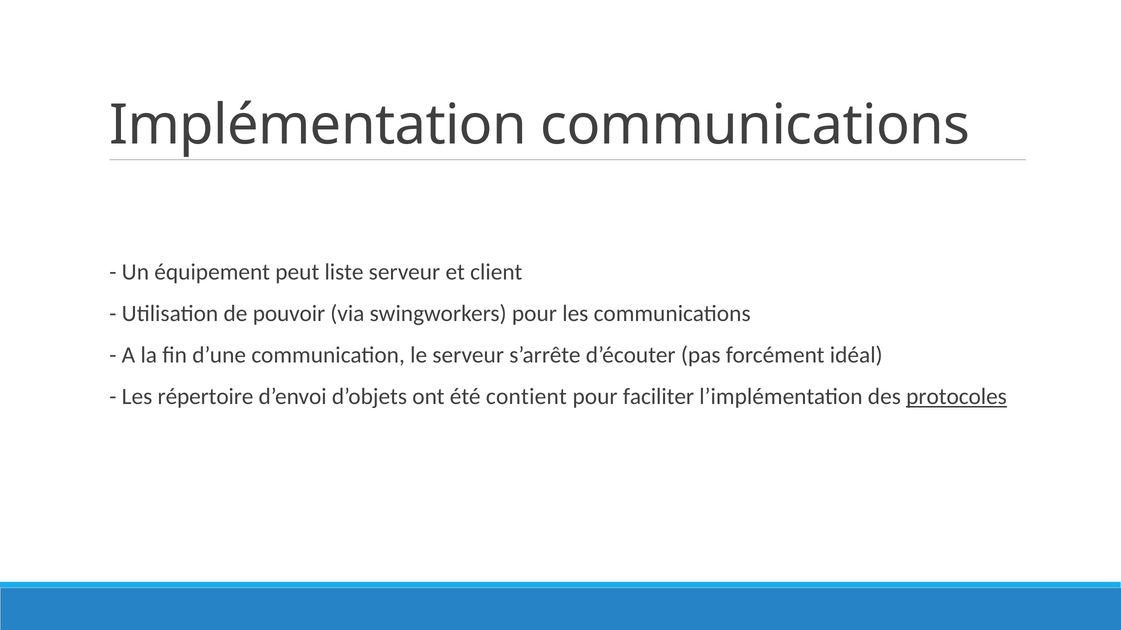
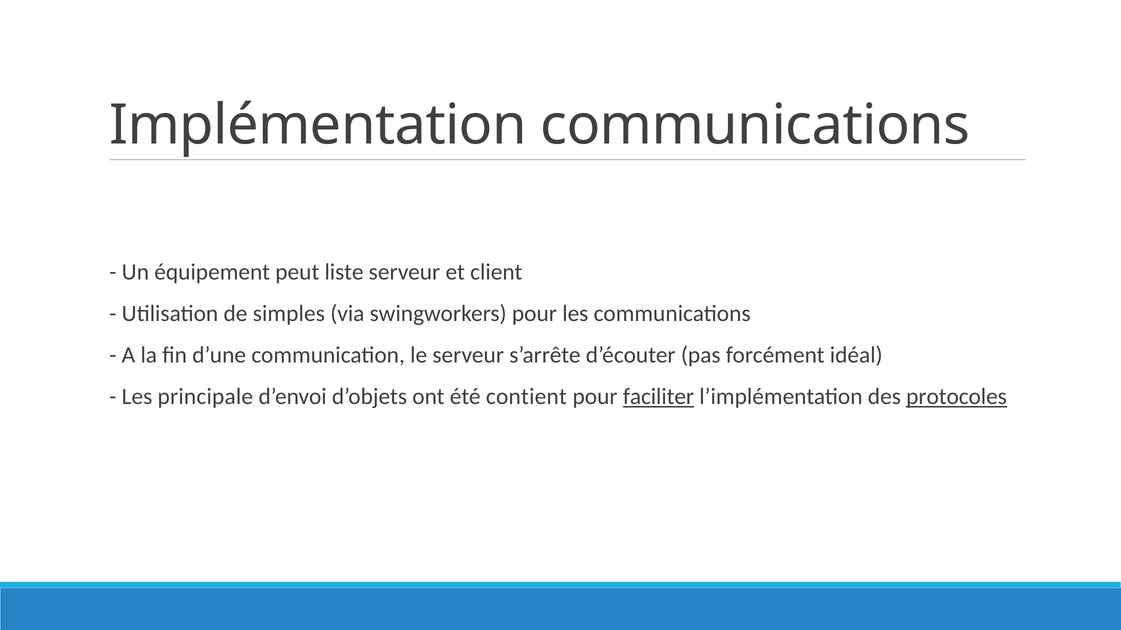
pouvoir: pouvoir -> simples
répertoire: répertoire -> principale
faciliter underline: none -> present
